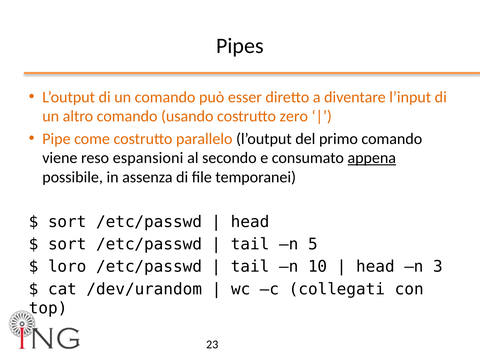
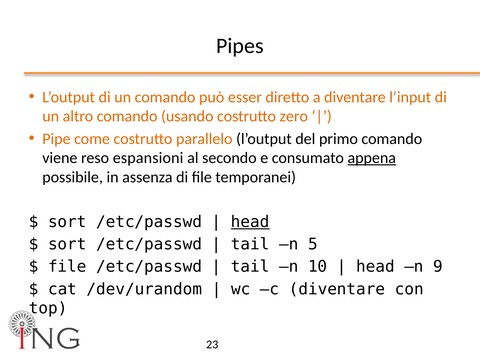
head at (250, 222) underline: none -> present
loro at (67, 267): loro -> file
3: 3 -> 9
c collegati: collegati -> diventare
